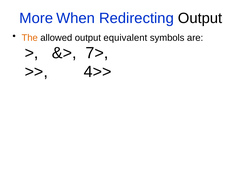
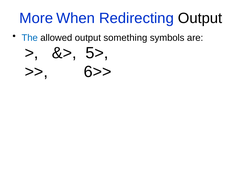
The colour: orange -> blue
equivalent: equivalent -> something
7>: 7> -> 5>
4>>: 4>> -> 6>>
